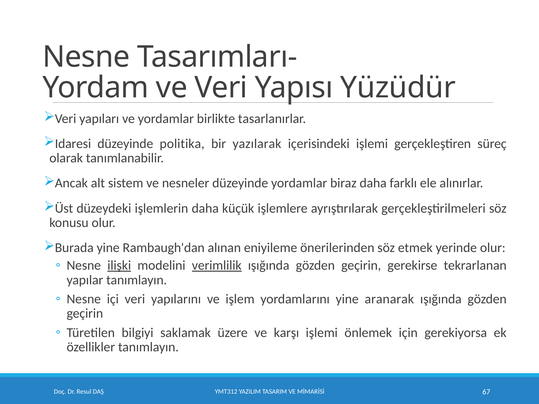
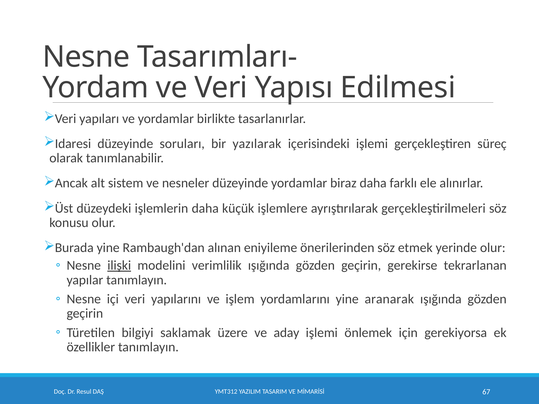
Yüzüdür: Yüzüdür -> Edilmesi
politika: politika -> soruları
verimlilik underline: present -> none
karşı: karşı -> aday
